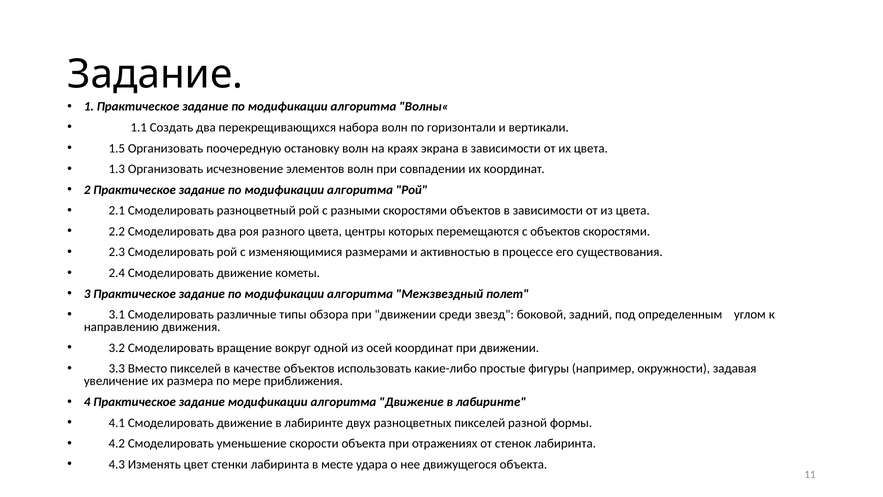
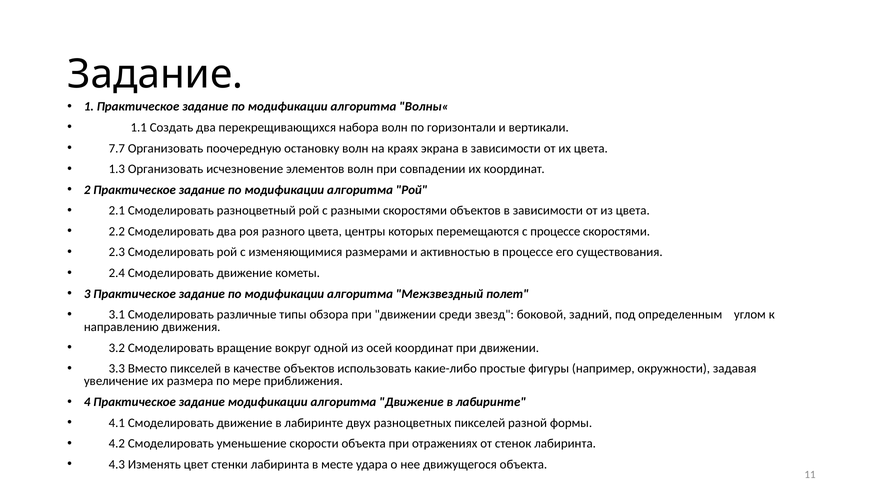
1.5: 1.5 -> 7.7
с объектов: объектов -> процессе
